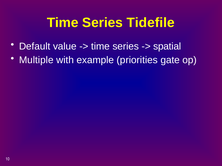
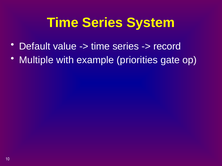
Tidefile: Tidefile -> System
spatial: spatial -> record
